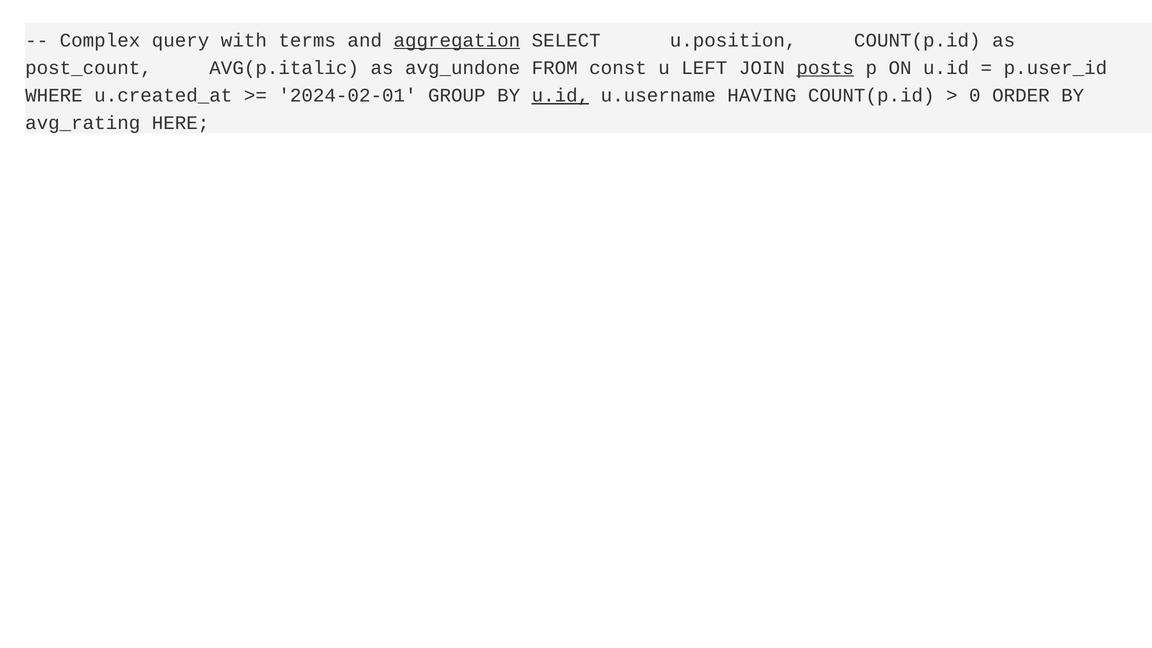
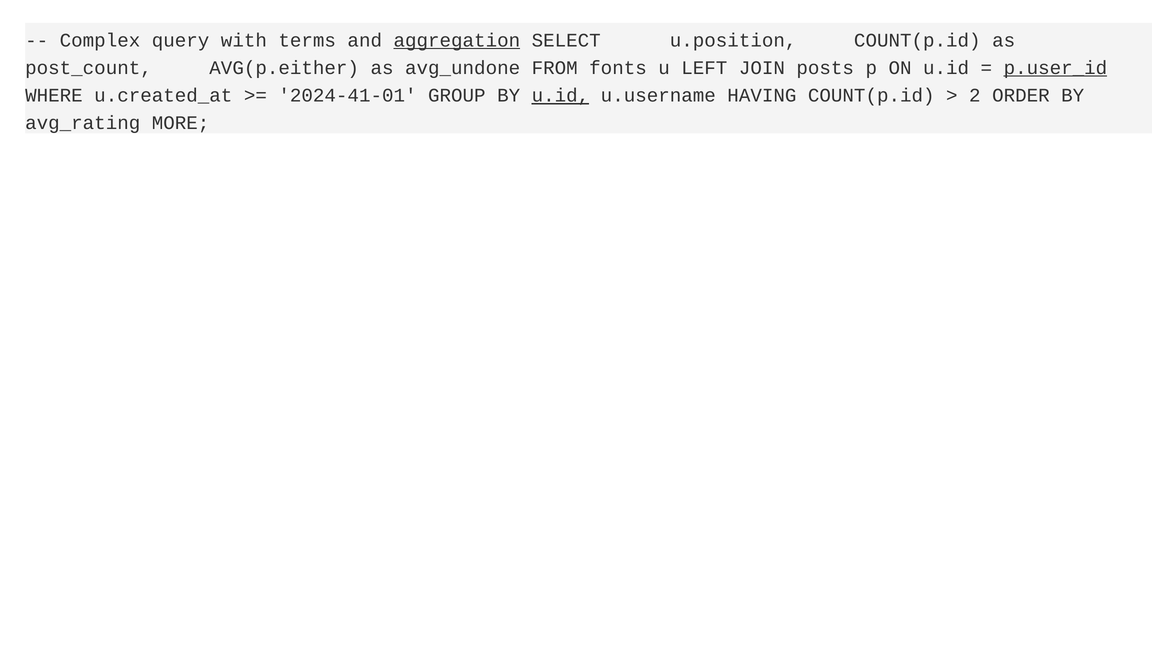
AVG(p.italic: AVG(p.italic -> AVG(p.either
const: const -> fonts
posts underline: present -> none
p.user_id underline: none -> present
2024-02-01: 2024-02-01 -> 2024-41-01
0: 0 -> 2
HERE: HERE -> MORE
